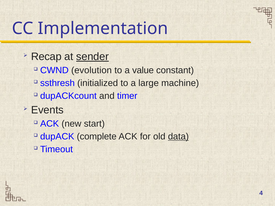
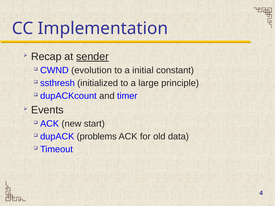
value: value -> initial
machine: machine -> principle
complete: complete -> problems
data underline: present -> none
